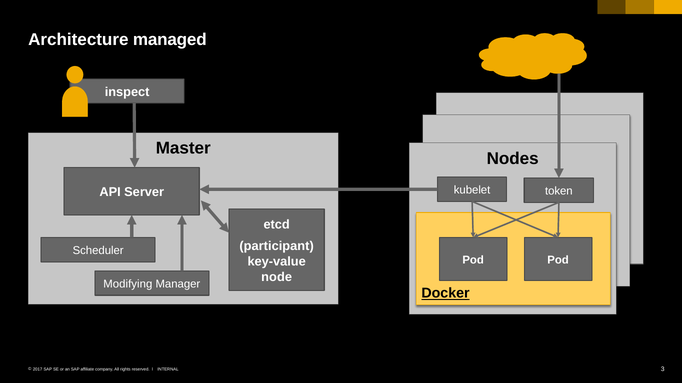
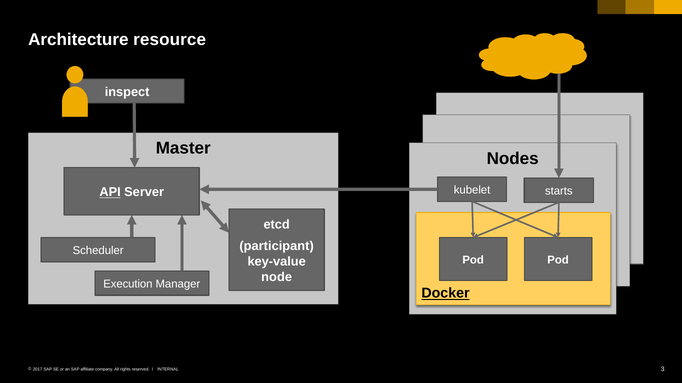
managed: managed -> resource
token: token -> starts
API underline: none -> present
Modifying: Modifying -> Execution
